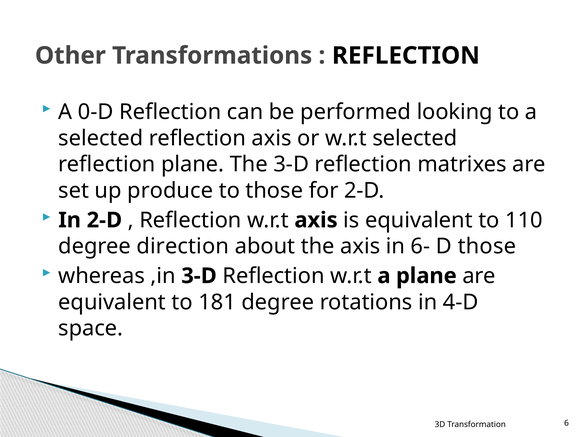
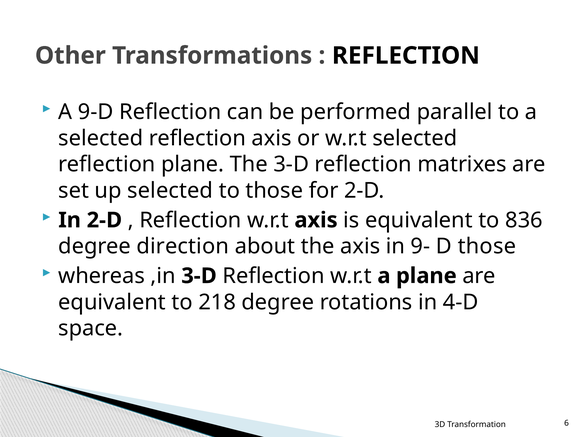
0-D: 0-D -> 9-D
looking: looking -> parallel
up produce: produce -> selected
110: 110 -> 836
6-: 6- -> 9-
181: 181 -> 218
